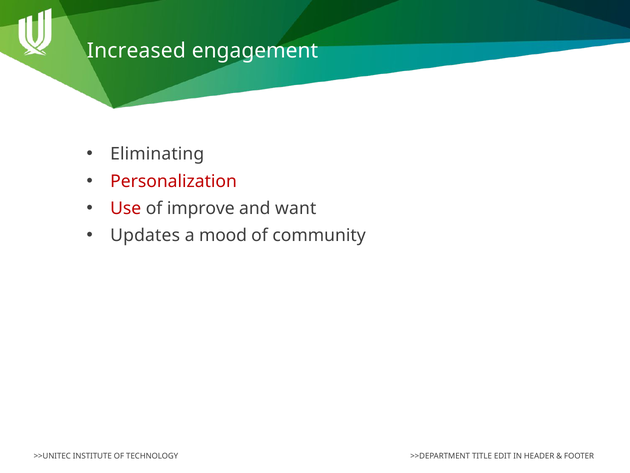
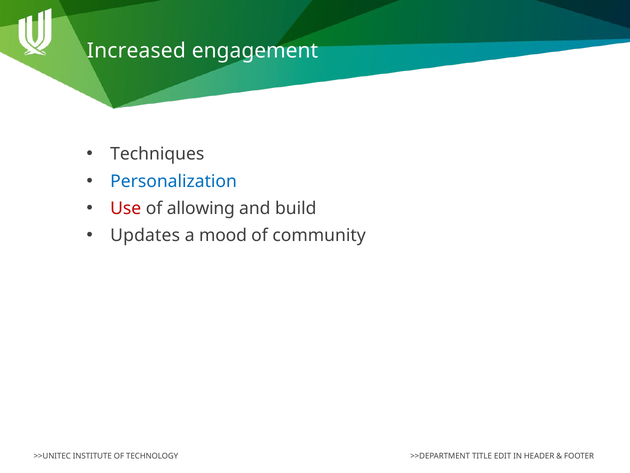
Eliminating: Eliminating -> Techniques
Personalization colour: red -> blue
improve: improve -> allowing
want: want -> build
